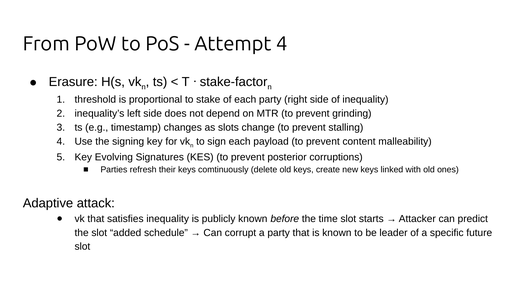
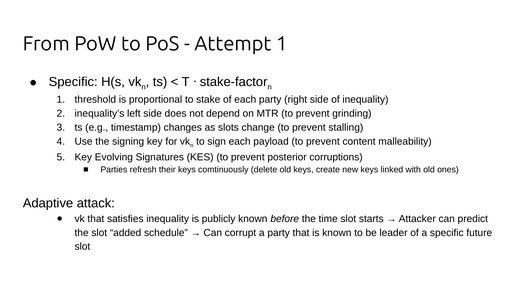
Attempt 4: 4 -> 1
Erasure at (73, 82): Erasure -> Specific
